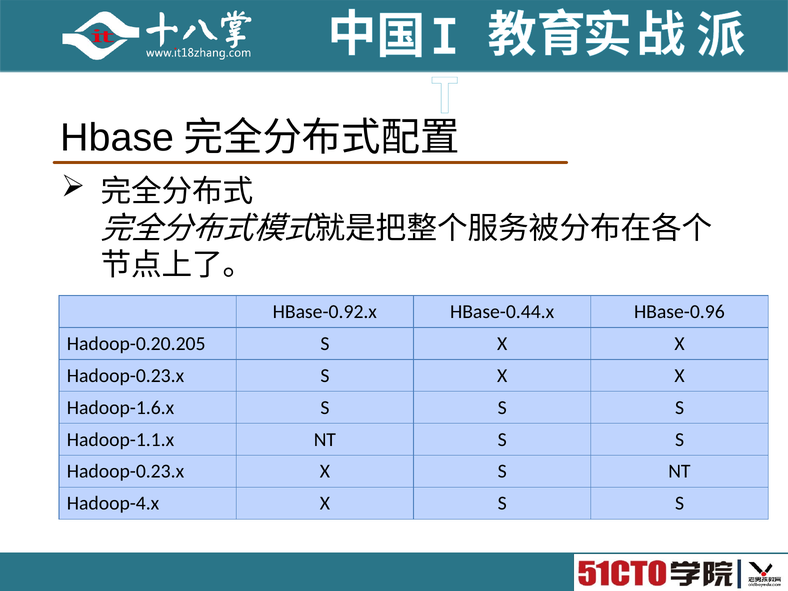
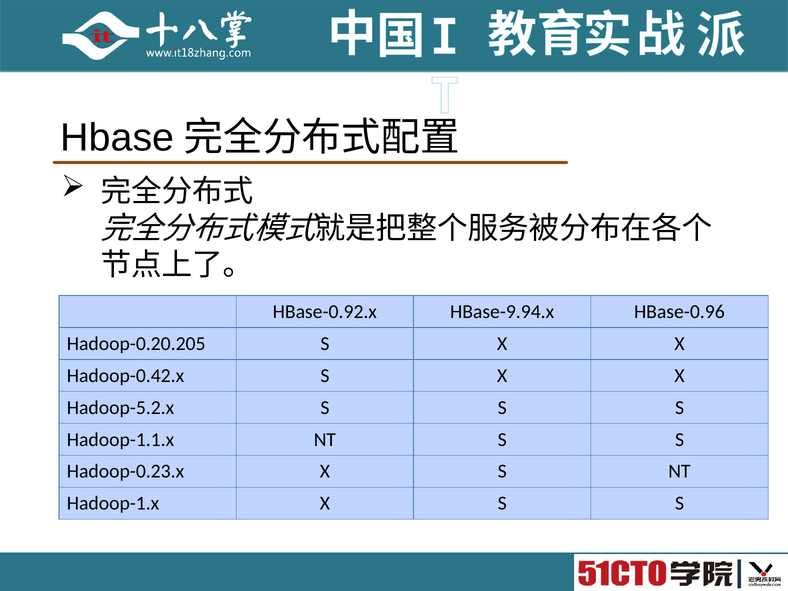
HBase-0.44.x: HBase-0.44.x -> HBase-9.94.x
Hadoop-0.23.x at (125, 376): Hadoop-0.23.x -> Hadoop-0.42.x
Hadoop-1.6.x: Hadoop-1.6.x -> Hadoop-5.2.x
Hadoop-4.x: Hadoop-4.x -> Hadoop-1.x
